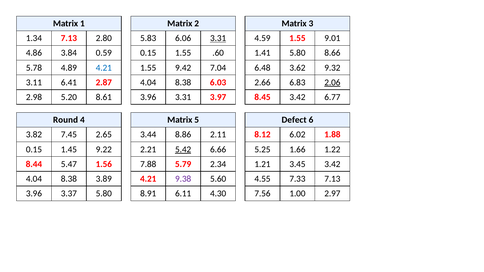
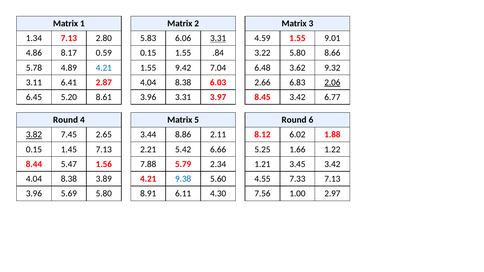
3.84: 3.84 -> 8.17
.60: .60 -> .84
1.41: 1.41 -> 3.22
2.98: 2.98 -> 6.45
Defect at (294, 120): Defect -> Round
3.82 underline: none -> present
1.45 9.22: 9.22 -> 7.13
5.42 underline: present -> none
9.38 colour: purple -> blue
3.37: 3.37 -> 5.69
